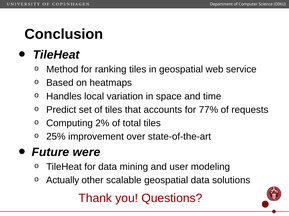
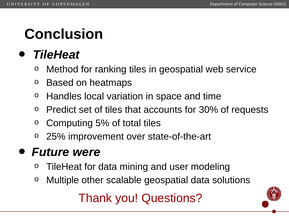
77%: 77% -> 30%
2%: 2% -> 5%
Actually: Actually -> Multiple
